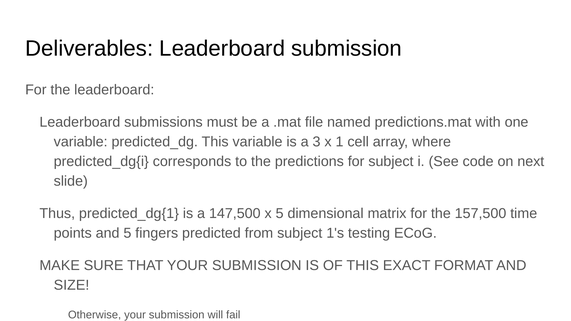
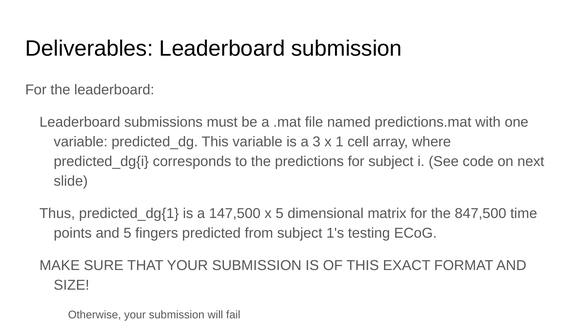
157,500: 157,500 -> 847,500
